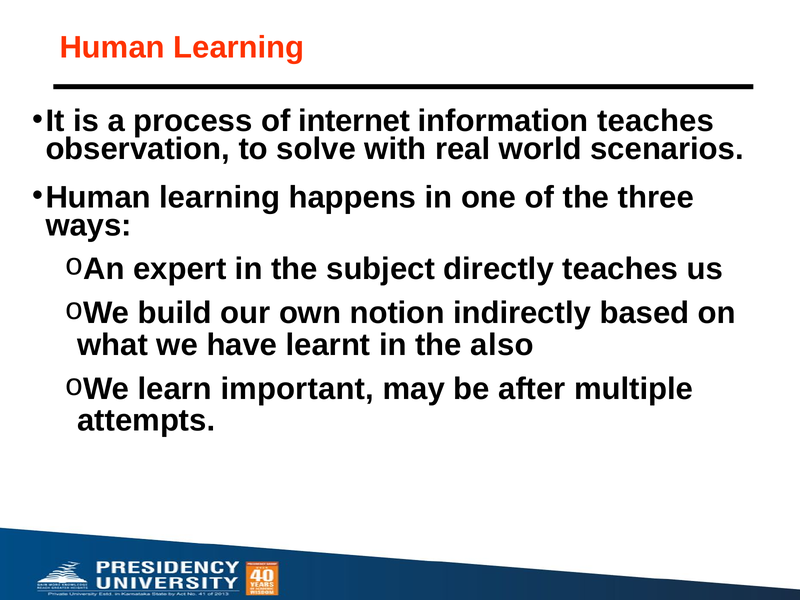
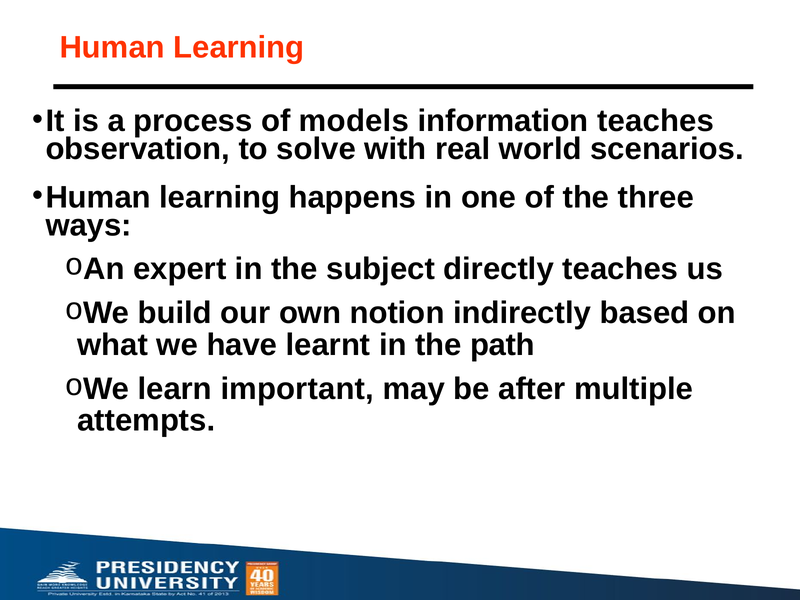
internet: internet -> models
also: also -> path
